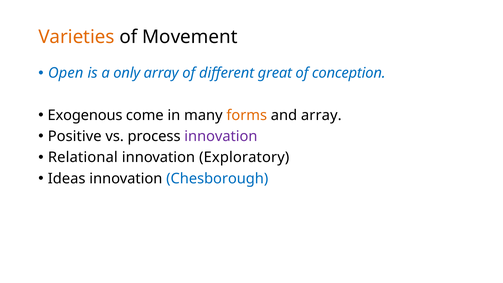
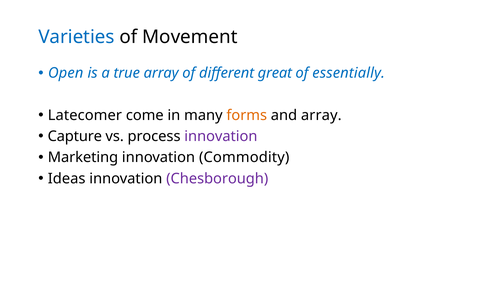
Varieties colour: orange -> blue
only: only -> true
conception: conception -> essentially
Exogenous: Exogenous -> Latecomer
Positive: Positive -> Capture
Relational: Relational -> Marketing
Exploratory: Exploratory -> Commodity
Chesborough colour: blue -> purple
